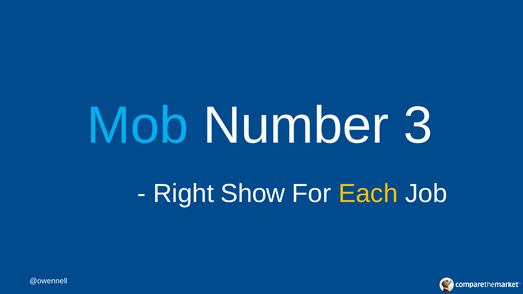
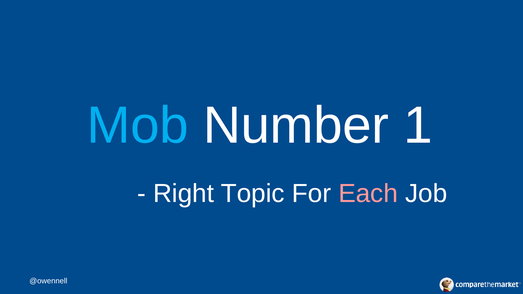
3: 3 -> 1
Show: Show -> Topic
Each colour: yellow -> pink
